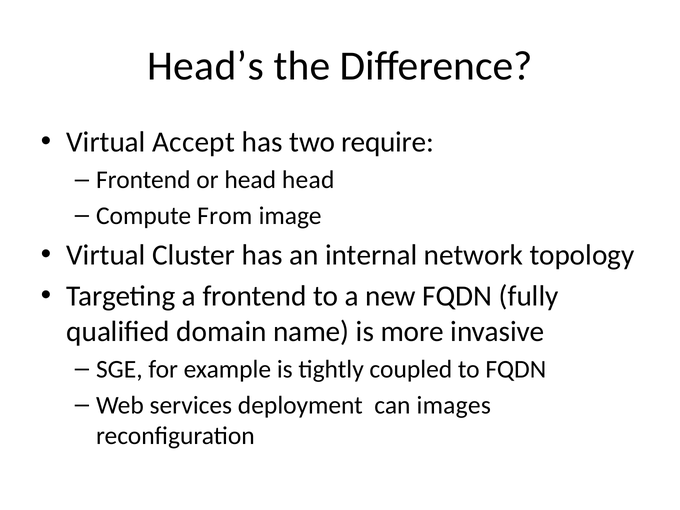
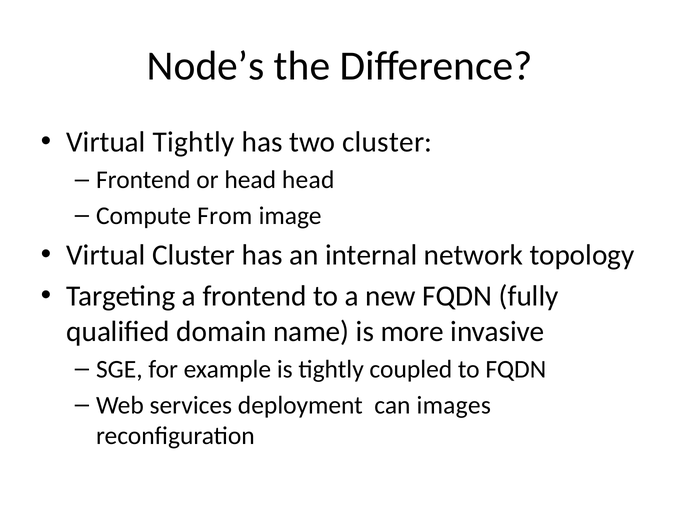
Head’s: Head’s -> Node’s
Virtual Accept: Accept -> Tightly
two require: require -> cluster
